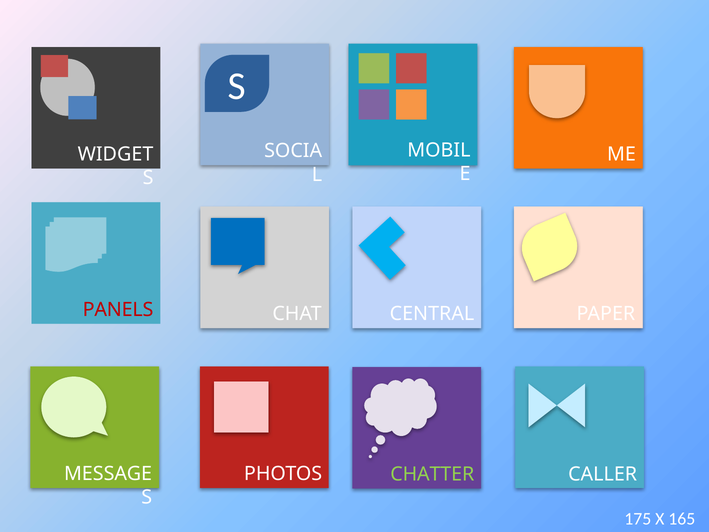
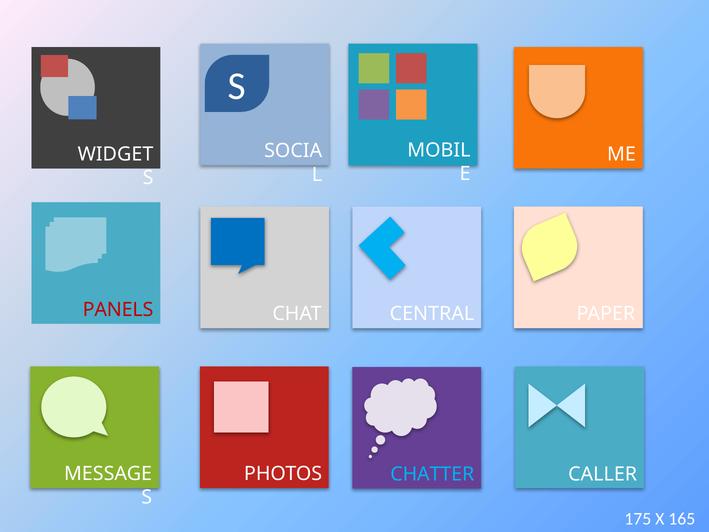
CHATTER colour: light green -> light blue
